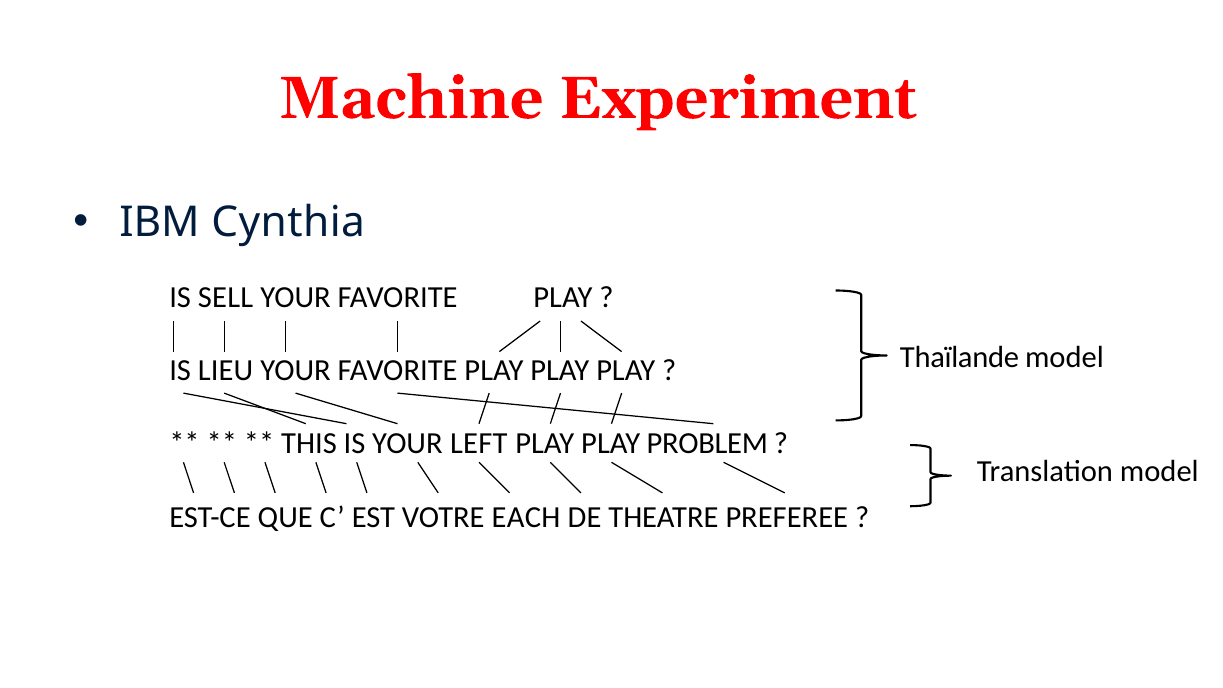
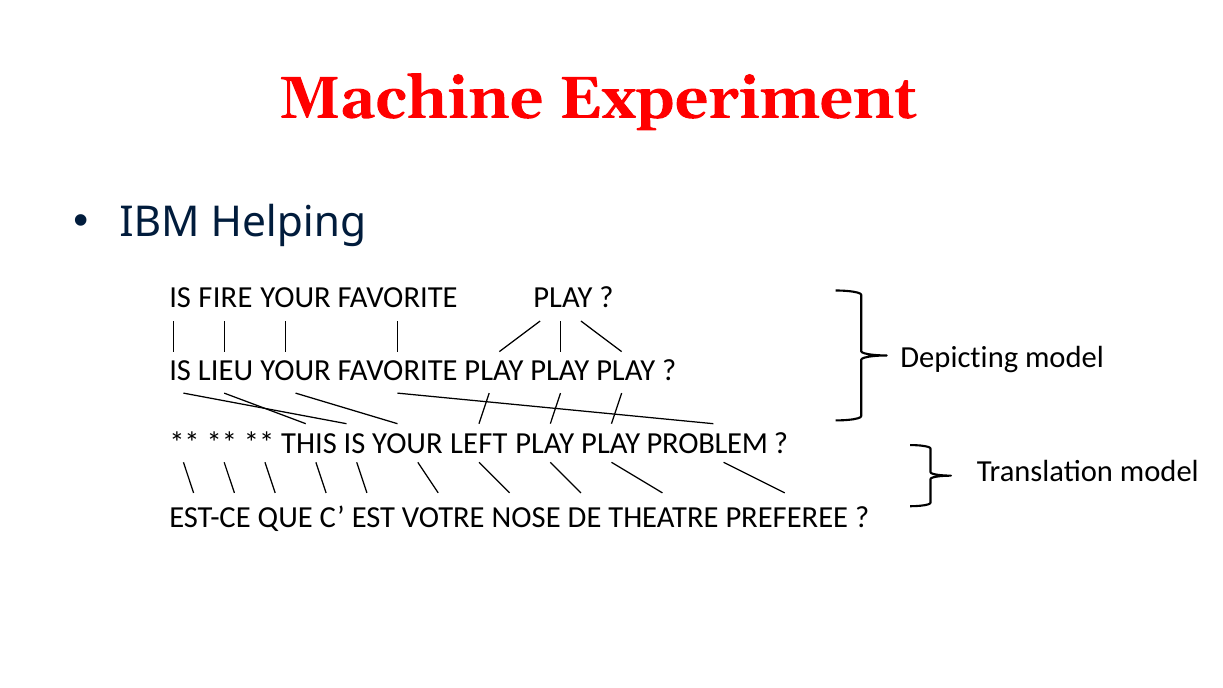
Cynthia: Cynthia -> Helping
SELL: SELL -> FIRE
Thaïlande: Thaïlande -> Depicting
EACH: EACH -> NOSE
